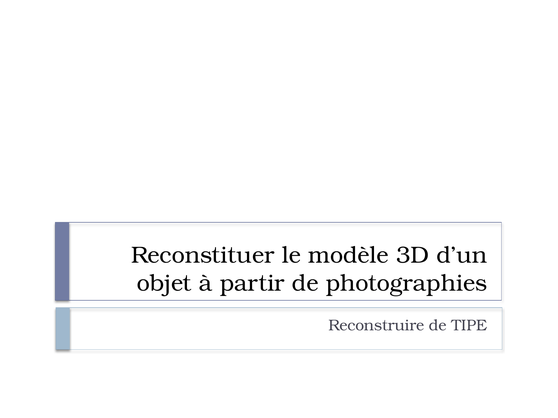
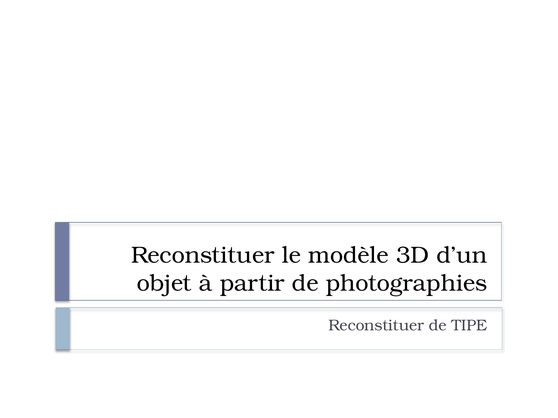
Reconstruire at (376, 326): Reconstruire -> Reconstituer
